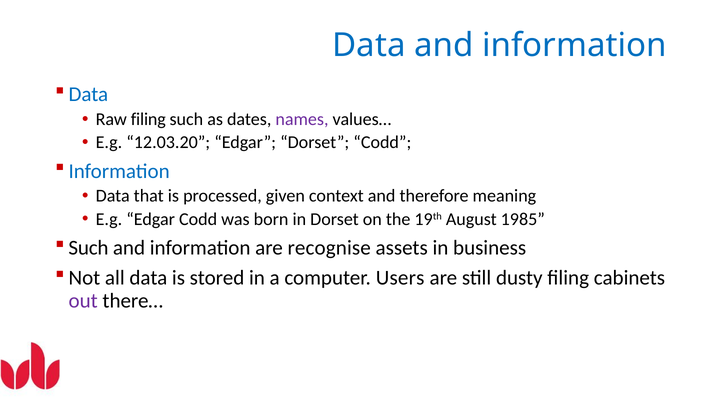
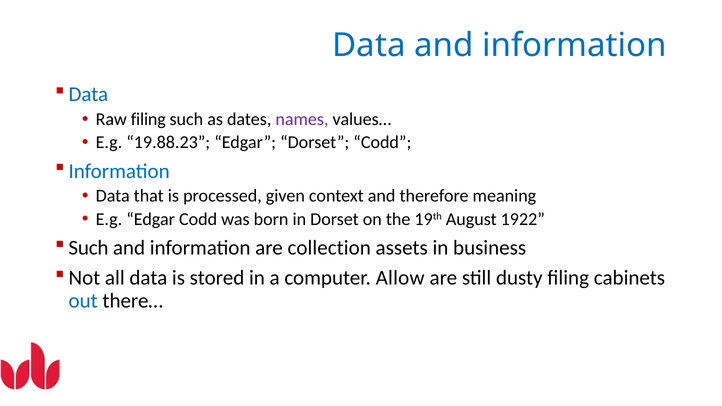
12.03.20: 12.03.20 -> 19.88.23
1985: 1985 -> 1922
recognise: recognise -> collection
Users: Users -> Allow
out colour: purple -> blue
